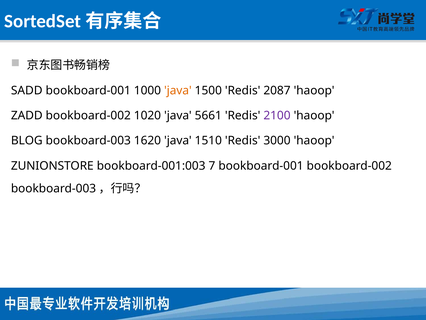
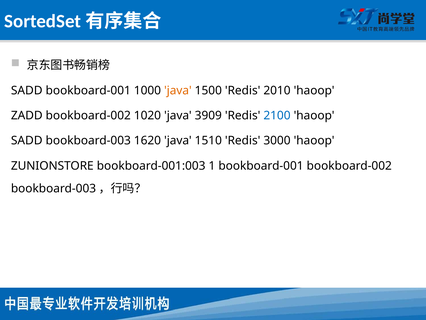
2087: 2087 -> 2010
5661: 5661 -> 3909
2100 colour: purple -> blue
BLOG at (27, 141): BLOG -> SADD
7: 7 -> 1
